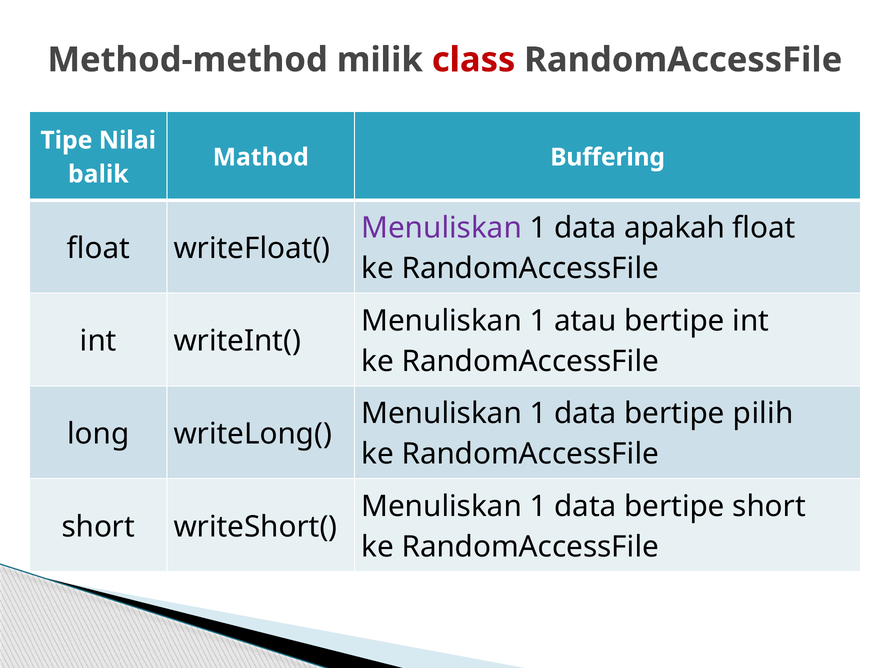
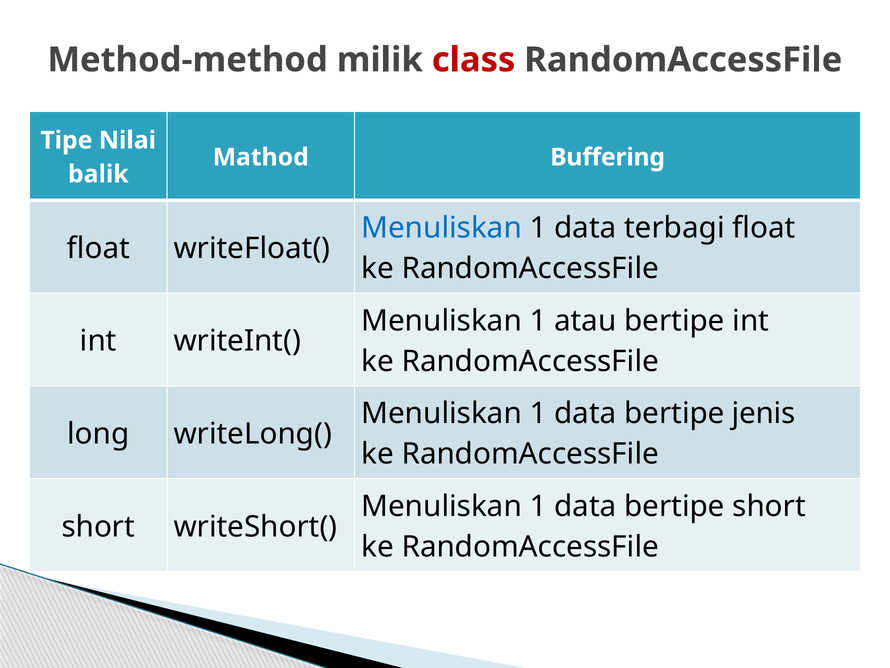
Menuliskan at (442, 228) colour: purple -> blue
apakah: apakah -> terbagi
pilih: pilih -> jenis
